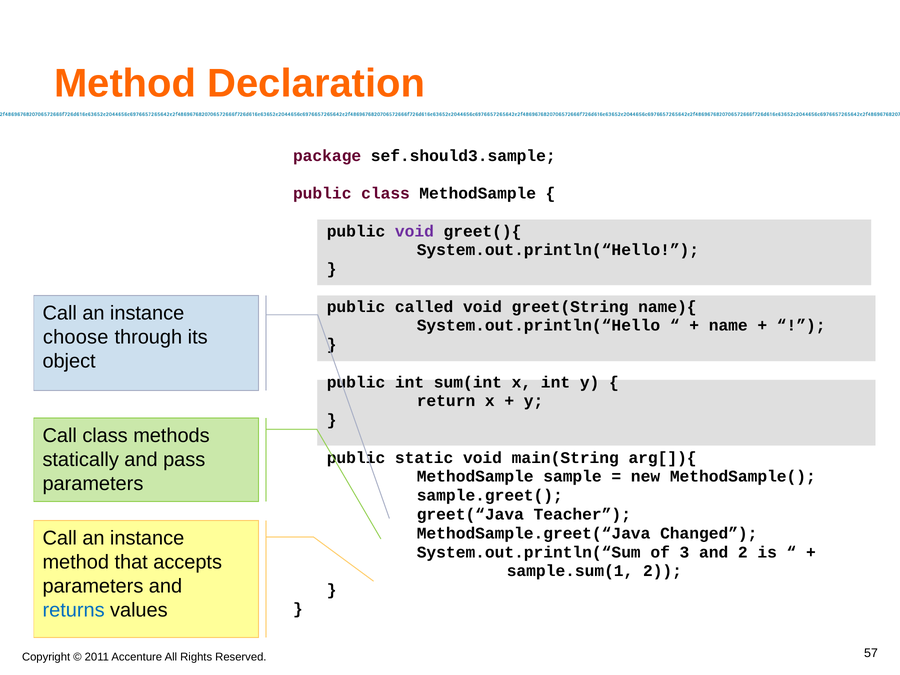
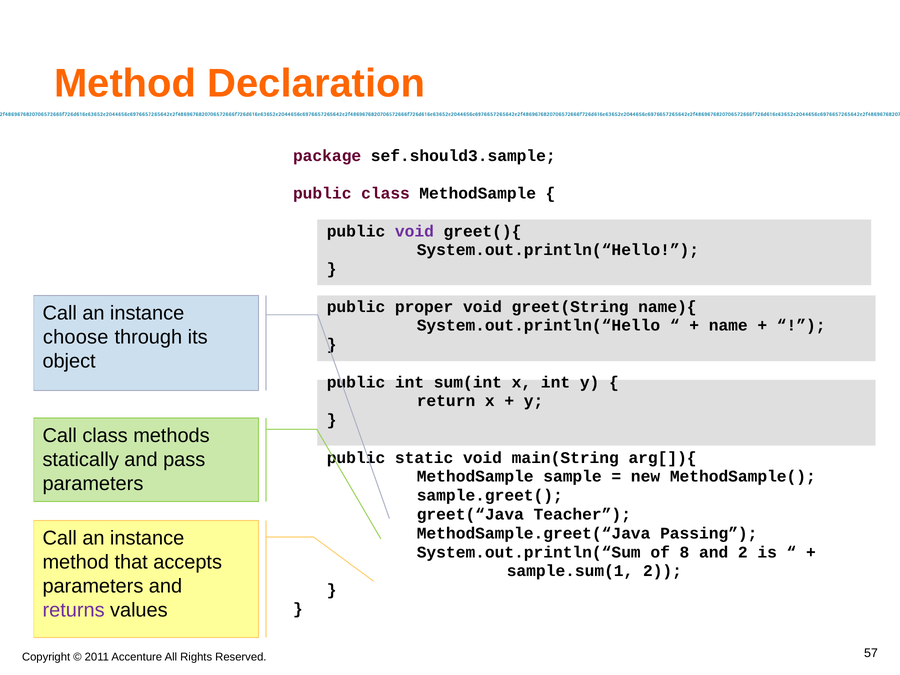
called: called -> proper
Changed: Changed -> Passing
3: 3 -> 8
returns colour: blue -> purple
